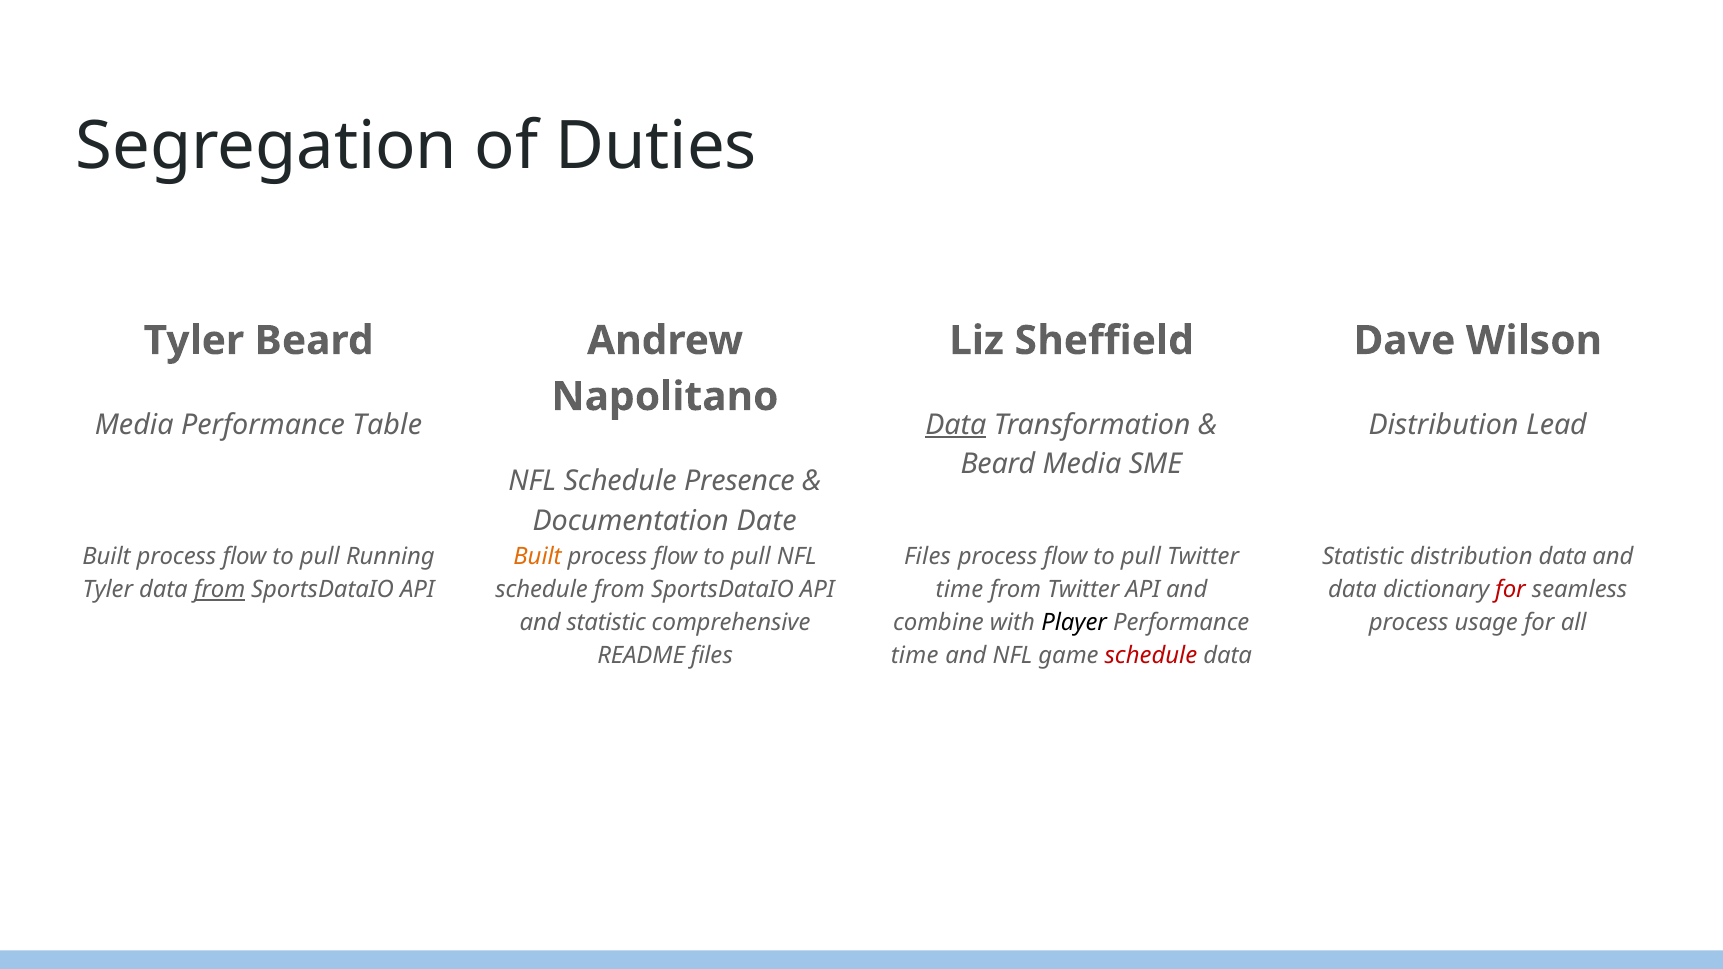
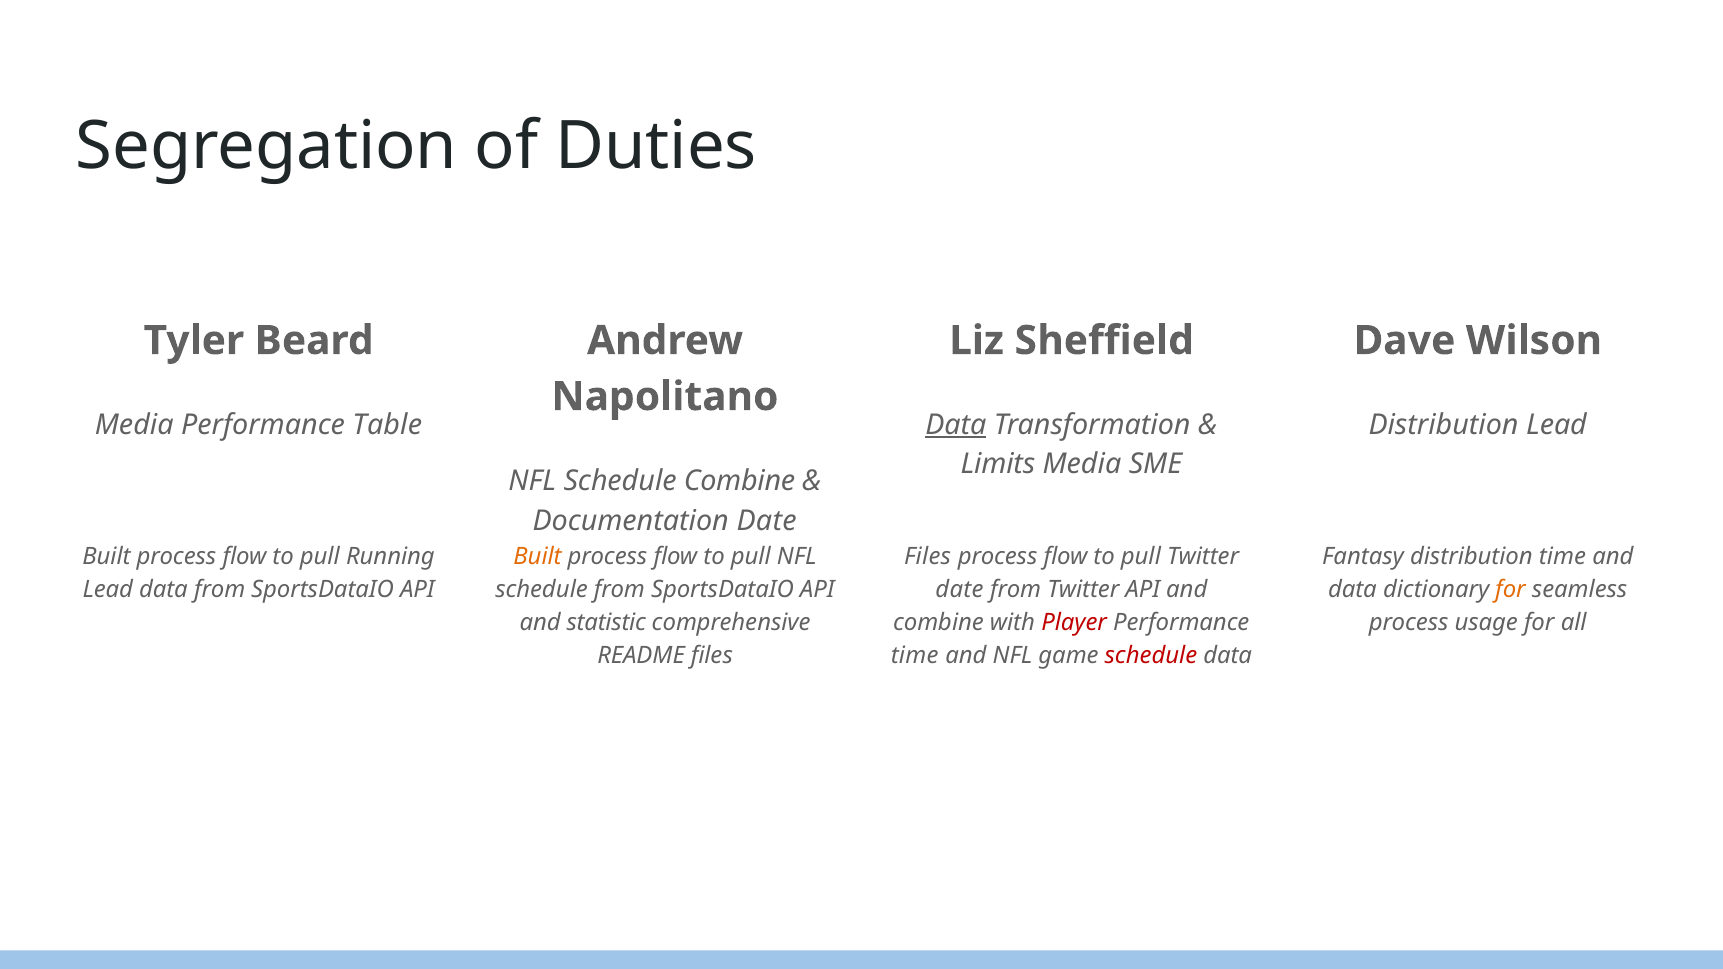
Beard at (998, 465): Beard -> Limits
Schedule Presence: Presence -> Combine
Statistic at (1363, 557): Statistic -> Fantasy
distribution data: data -> time
Tyler at (108, 590): Tyler -> Lead
from at (220, 590) underline: present -> none
time at (959, 590): time -> date
for at (1511, 590) colour: red -> orange
Player colour: black -> red
